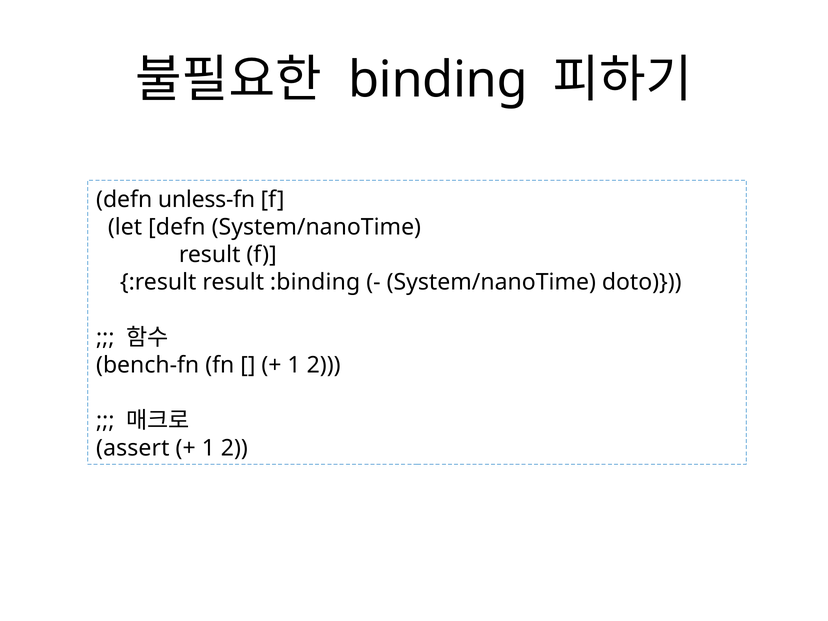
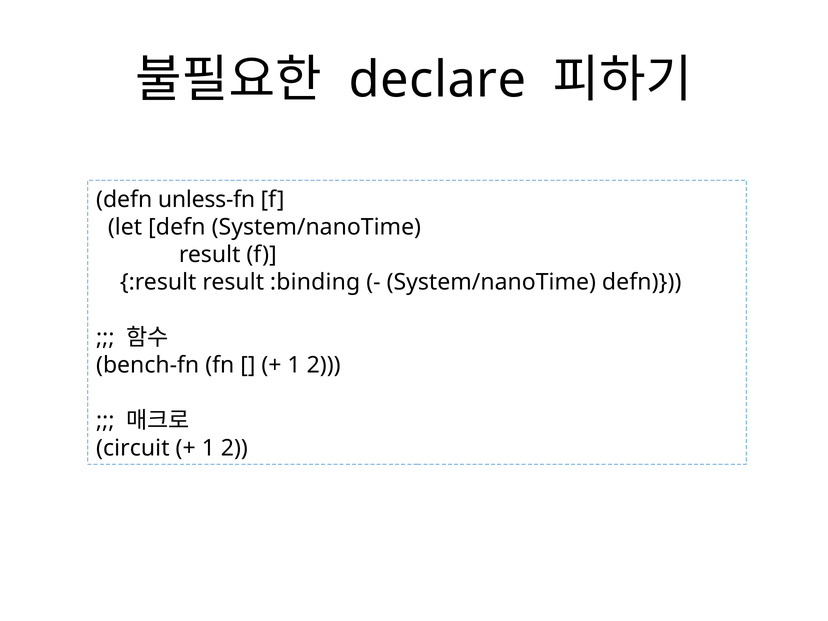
binding: binding -> declare
System/nanoTime doto: doto -> defn
assert: assert -> circuit
